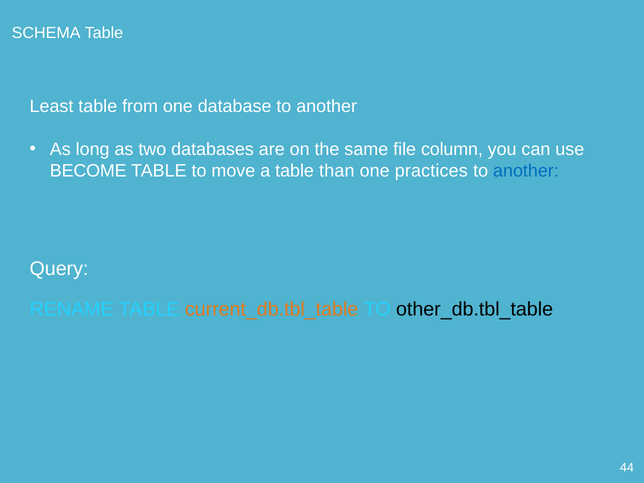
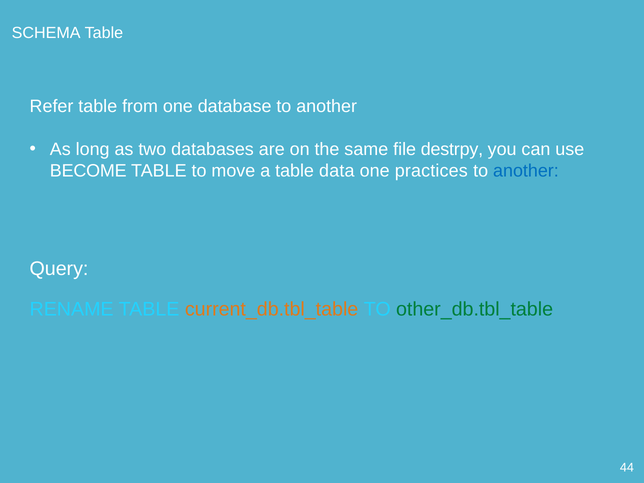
Least: Least -> Refer
column: column -> destrpy
than: than -> data
other_db.tbl_table colour: black -> green
